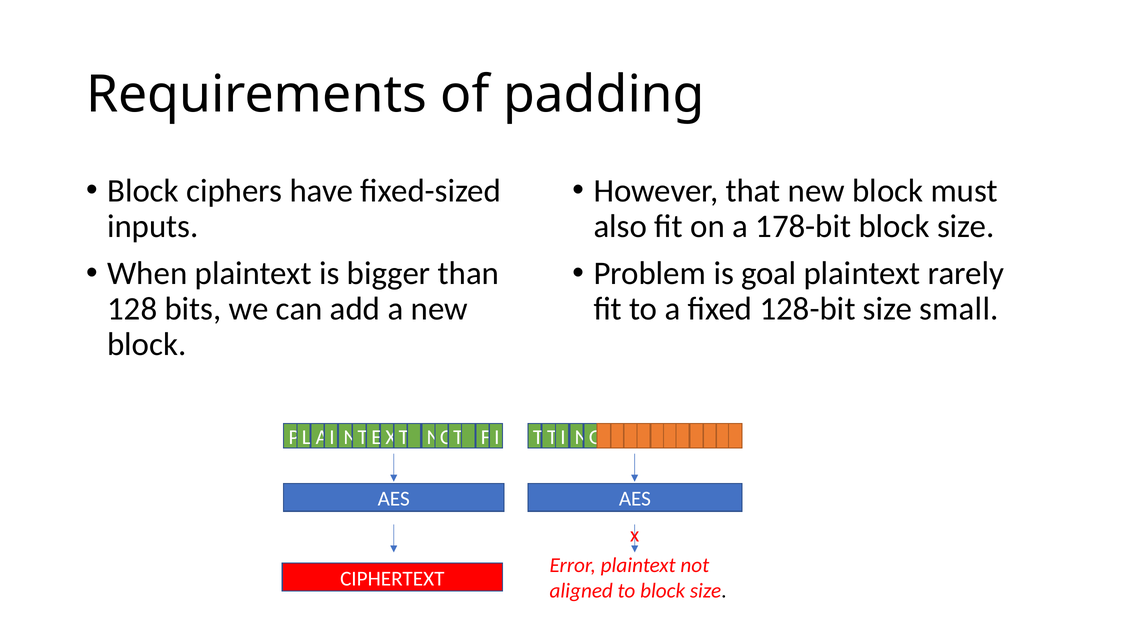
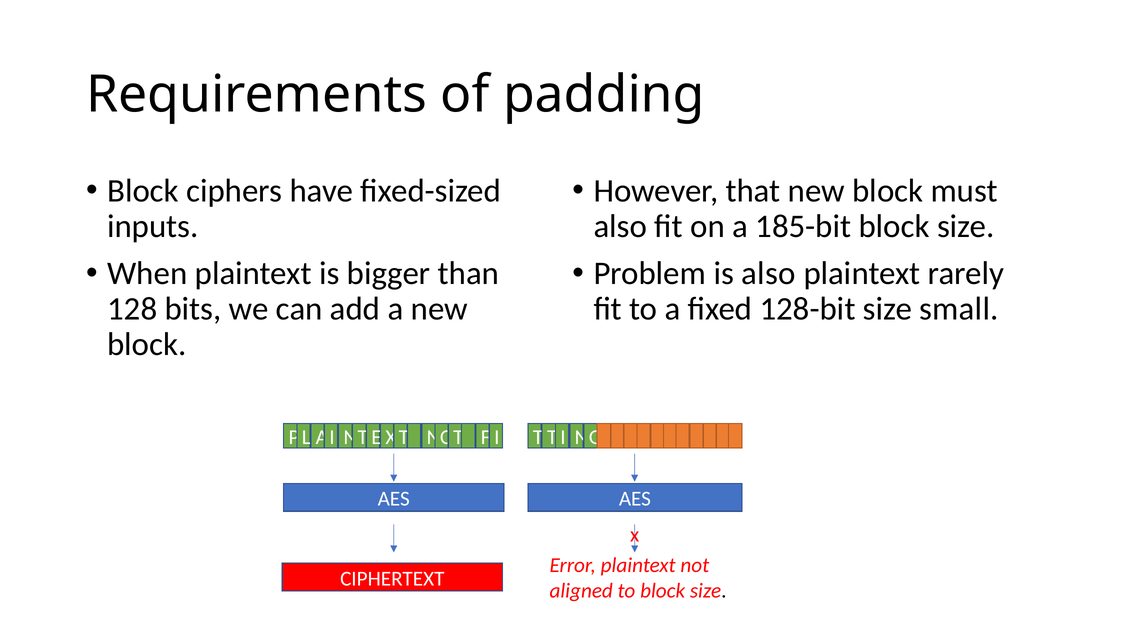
178-bit: 178-bit -> 185-bit
is goal: goal -> also
